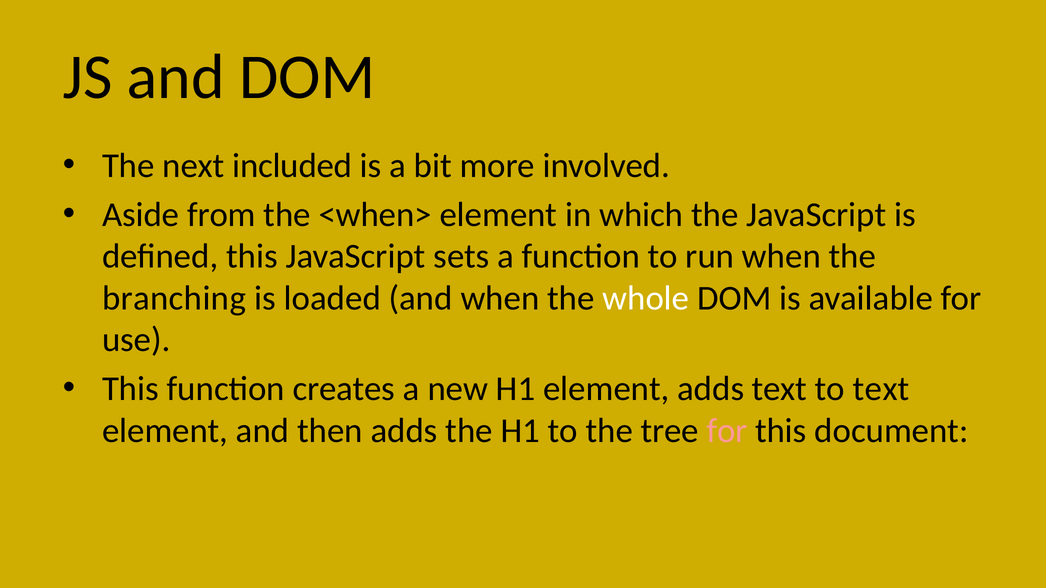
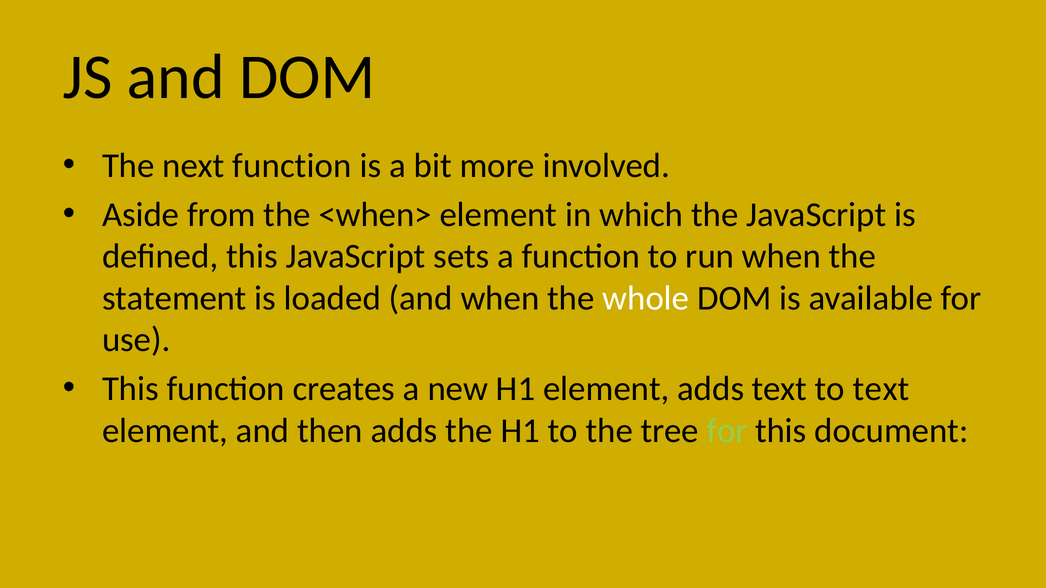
next included: included -> function
branching: branching -> statement
for at (727, 431) colour: pink -> light green
